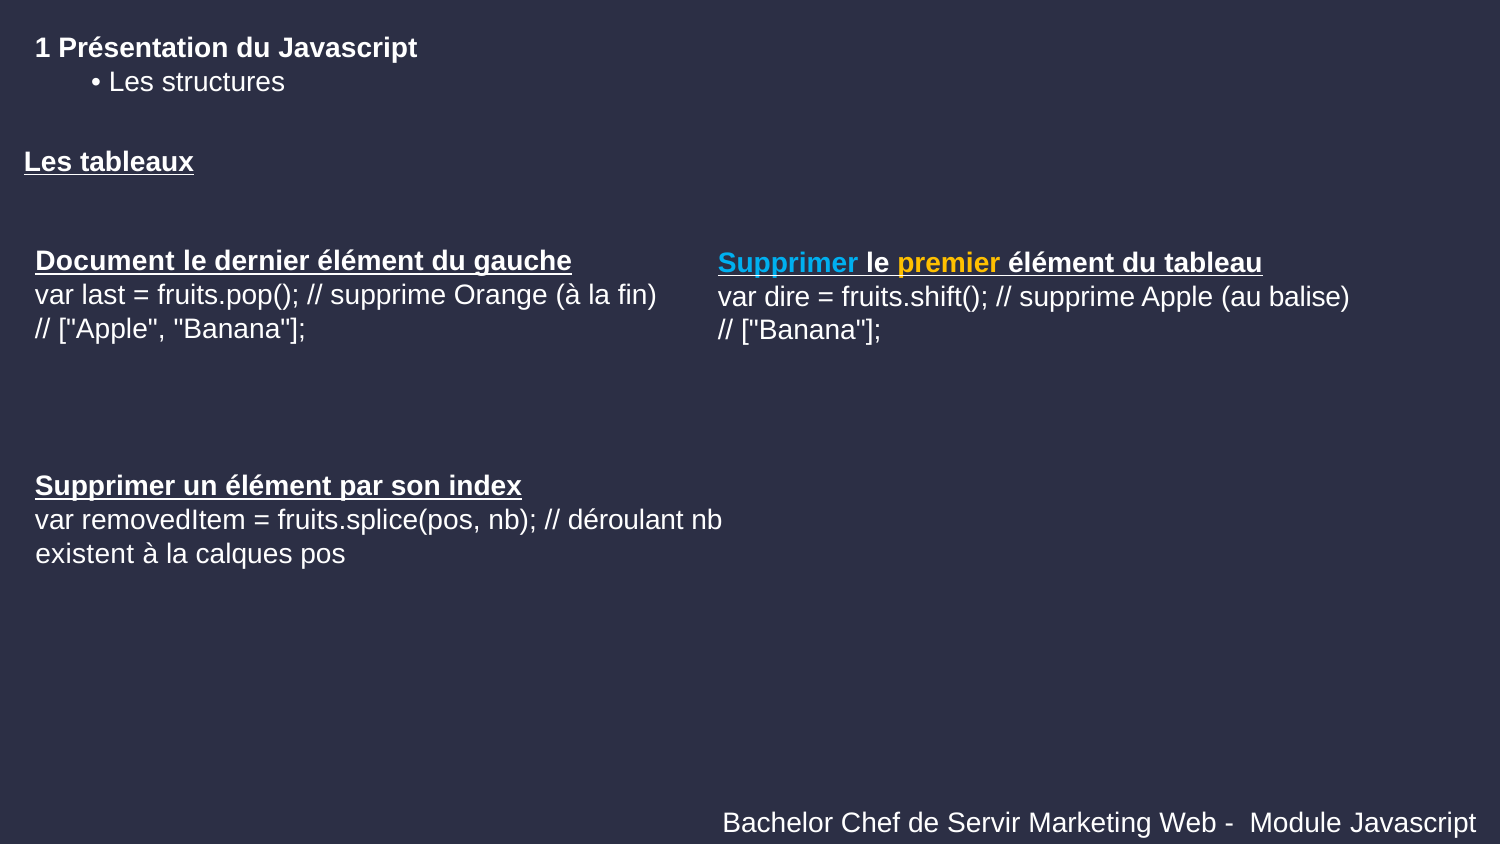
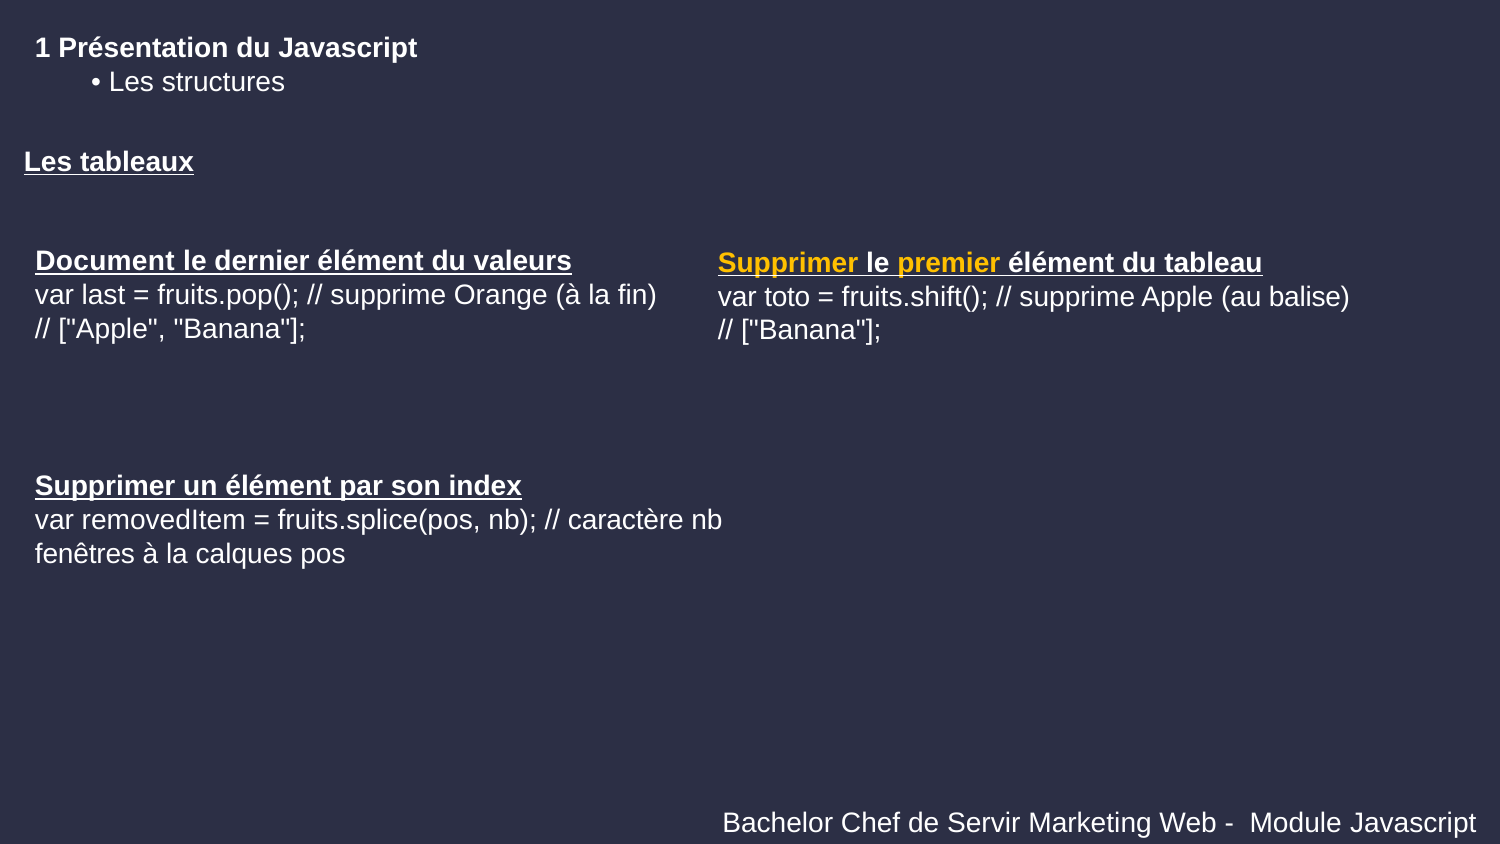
gauche: gauche -> valeurs
Supprimer at (788, 263) colour: light blue -> yellow
dire: dire -> toto
déroulant: déroulant -> caractère
existent: existent -> fenêtres
